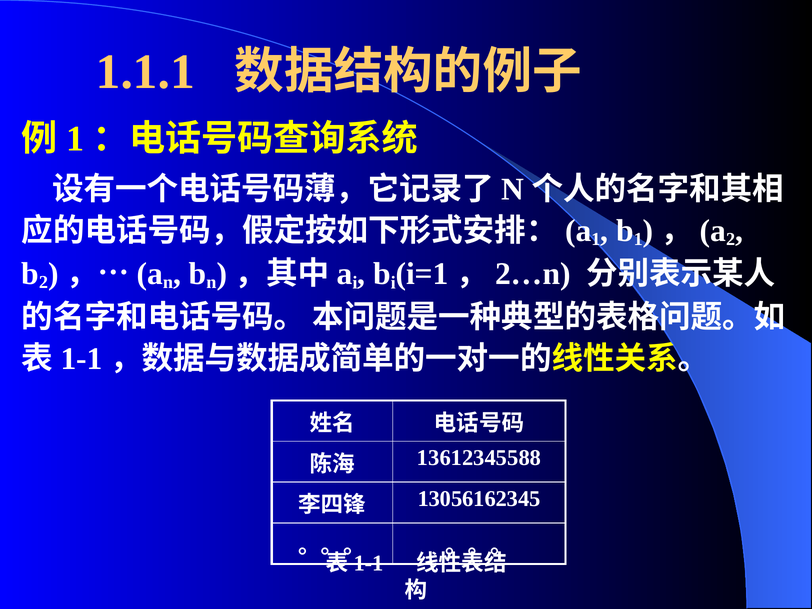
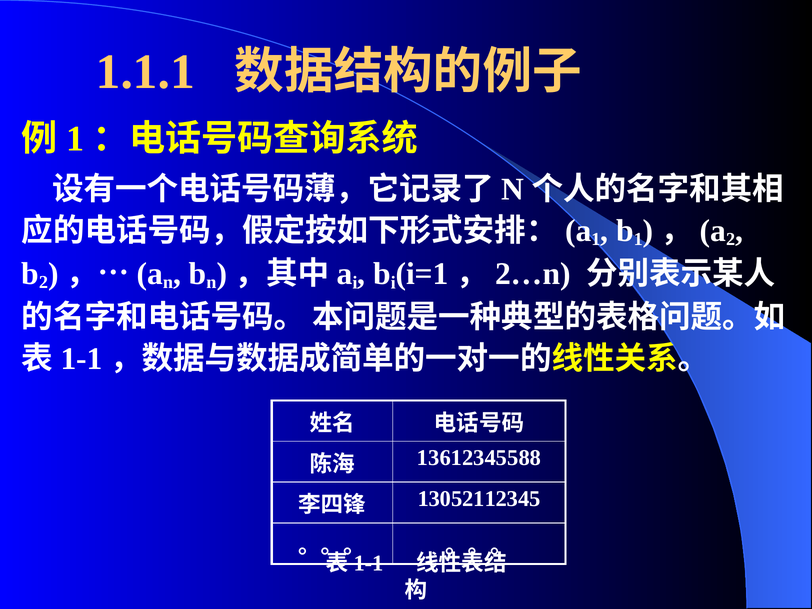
13056162345: 13056162345 -> 13052112345
